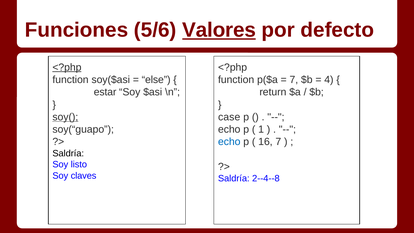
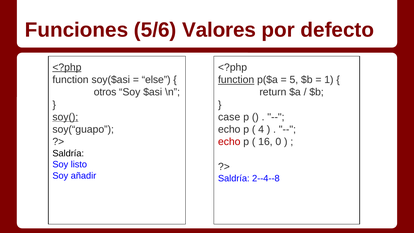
Valores underline: present -> none
function at (236, 80) underline: none -> present
7 at (294, 80): 7 -> 5
4: 4 -> 1
estar: estar -> otros
1: 1 -> 4
echo at (229, 142) colour: blue -> red
16 7: 7 -> 0
claves: claves -> añadir
